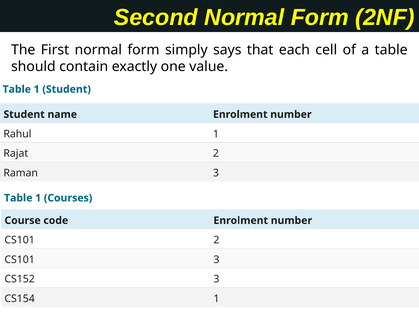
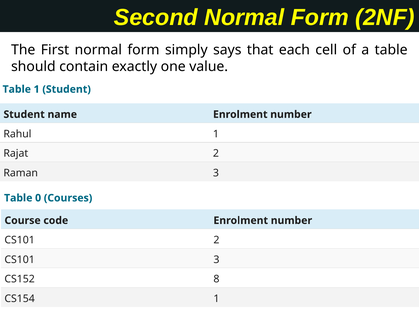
1 at (38, 198): 1 -> 0
CS152 3: 3 -> 8
